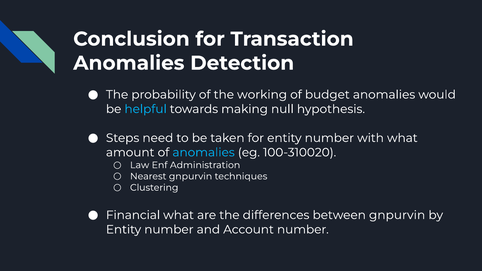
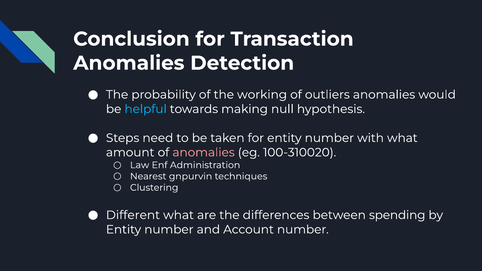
budget: budget -> outliers
anomalies at (204, 152) colour: light blue -> pink
Financial: Financial -> Different
between gnpurvin: gnpurvin -> spending
